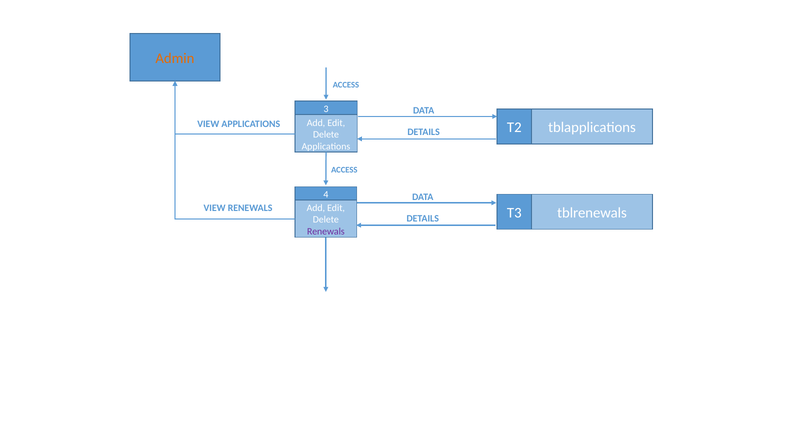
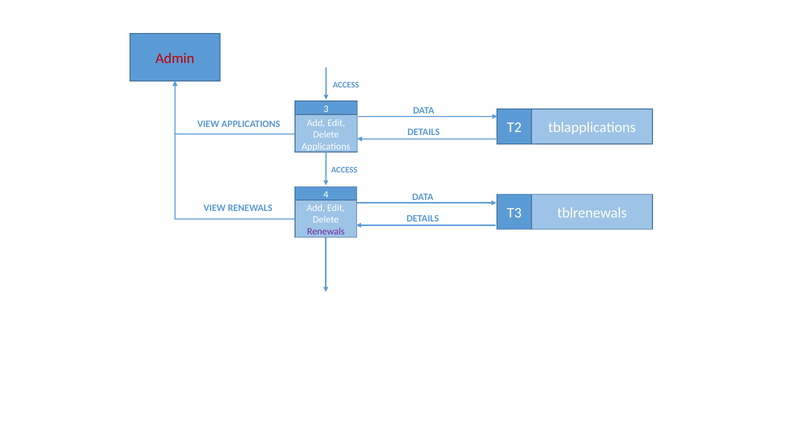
Admin colour: orange -> red
